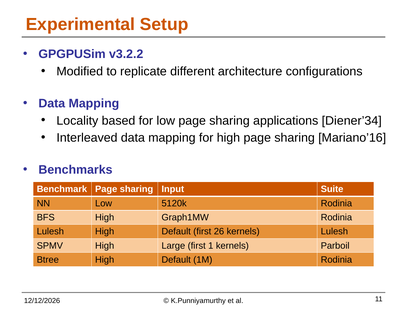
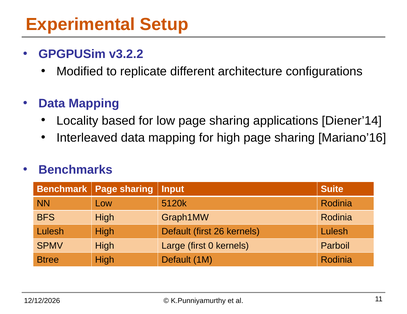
Diener’34: Diener’34 -> Diener’14
1: 1 -> 0
